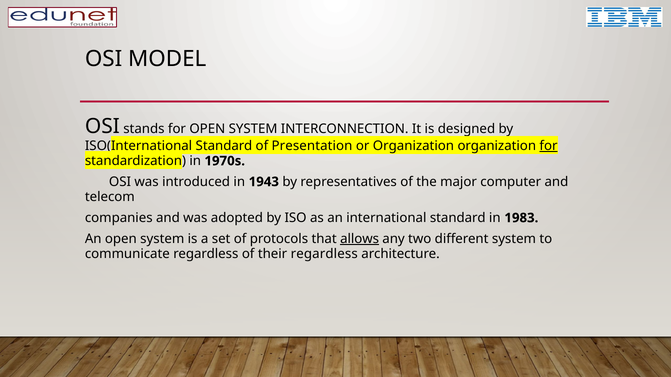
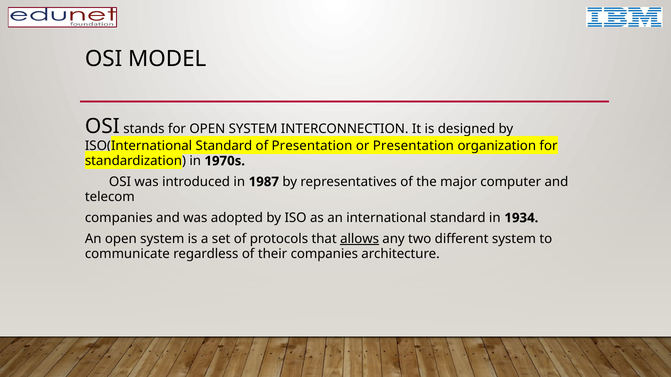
or Organization: Organization -> Presentation
for at (548, 146) underline: present -> none
1943: 1943 -> 1987
1983: 1983 -> 1934
their regardless: regardless -> companies
